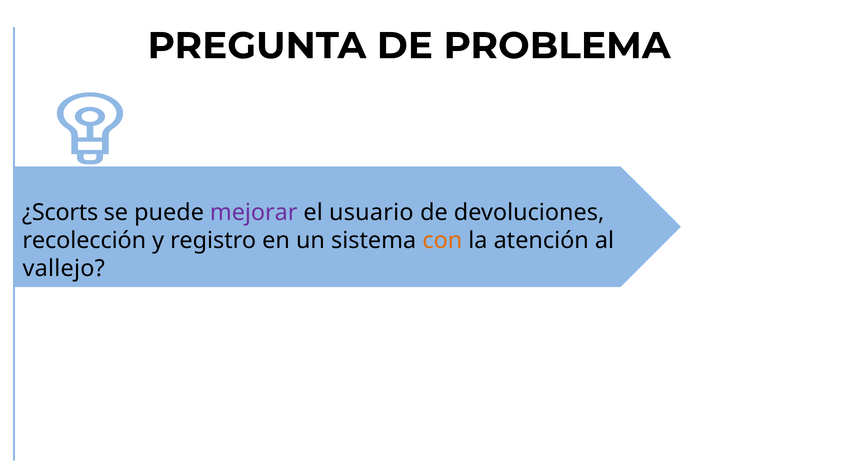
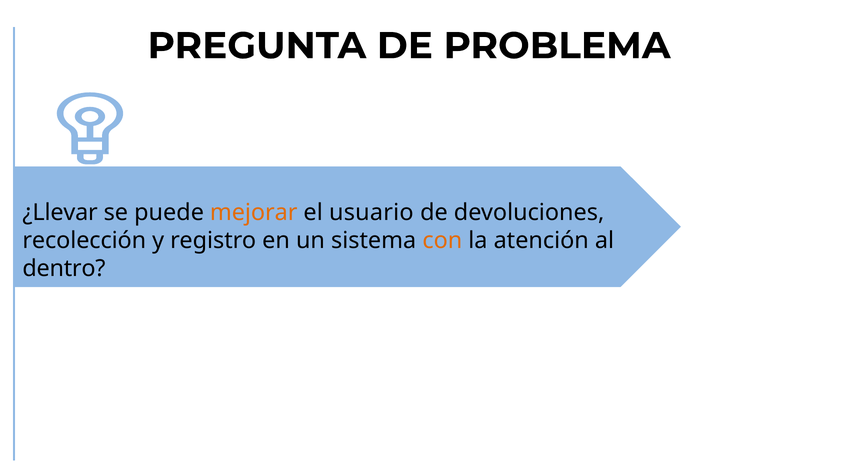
¿Scorts: ¿Scorts -> ¿Llevar
mejorar colour: purple -> orange
vallejo: vallejo -> dentro
